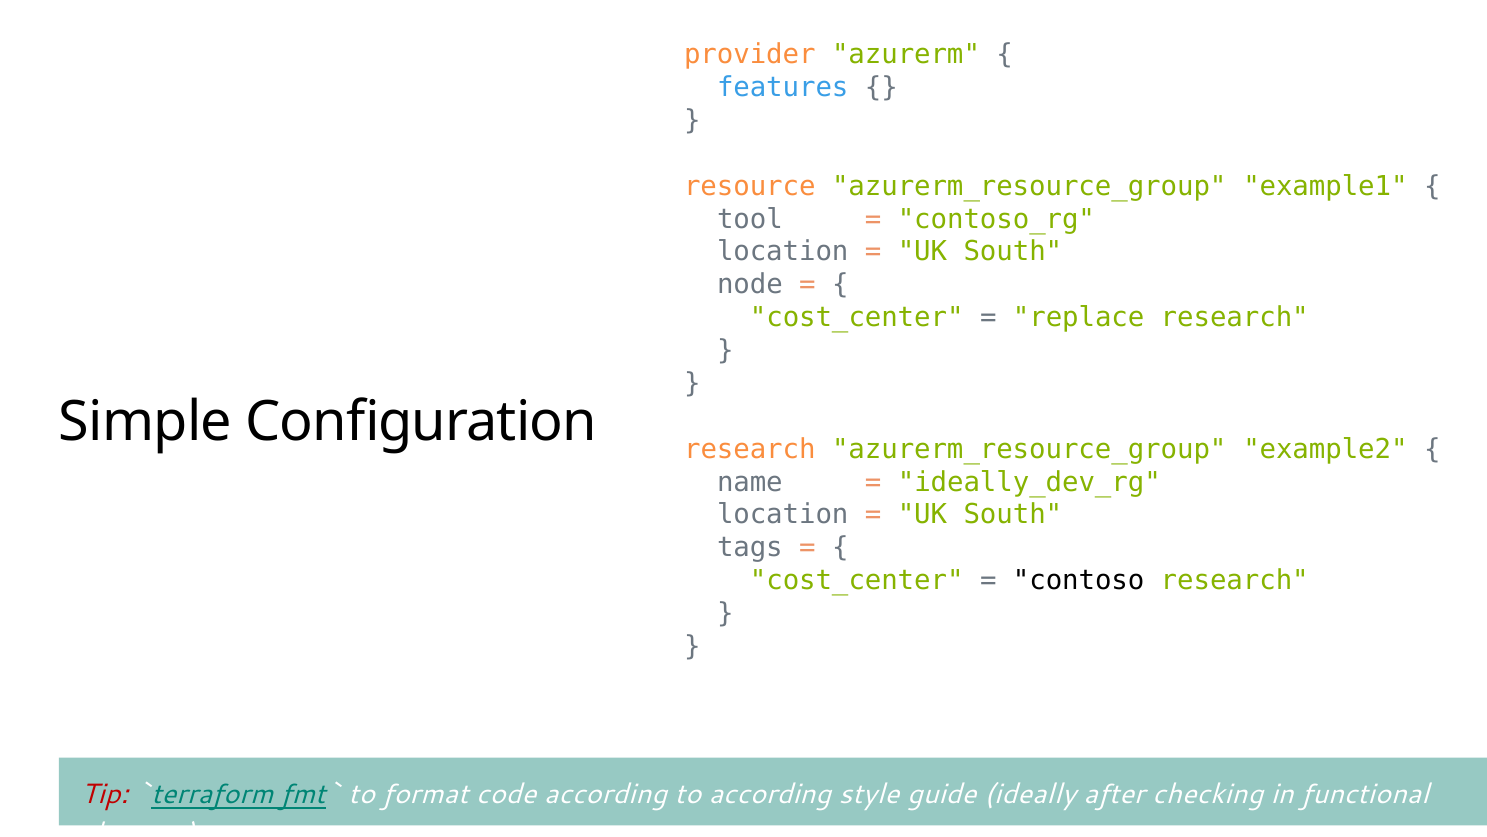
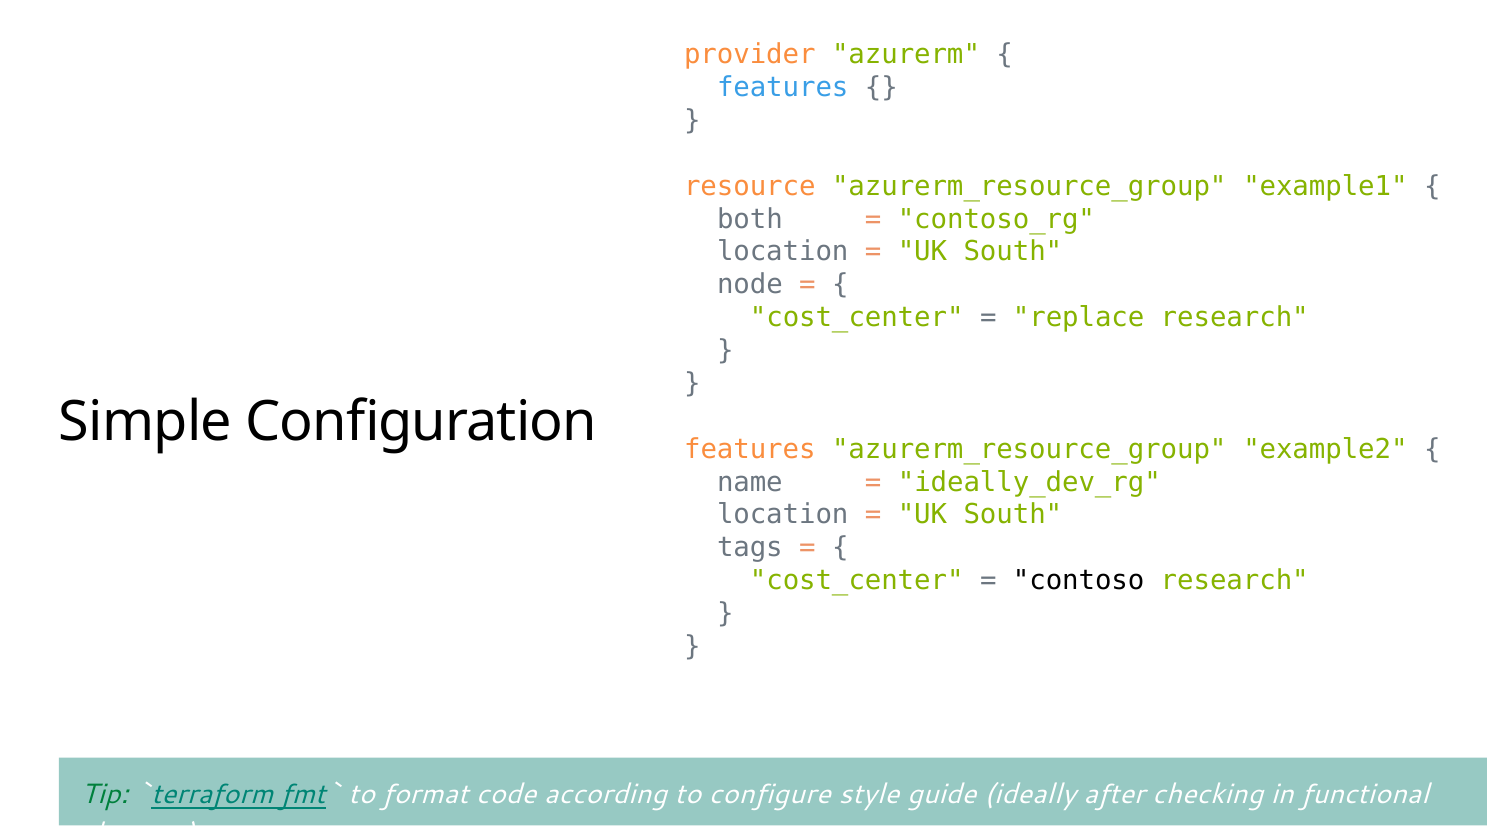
tool: tool -> both
research at (750, 449): research -> features
Tip colour: red -> green
to according: according -> configure
